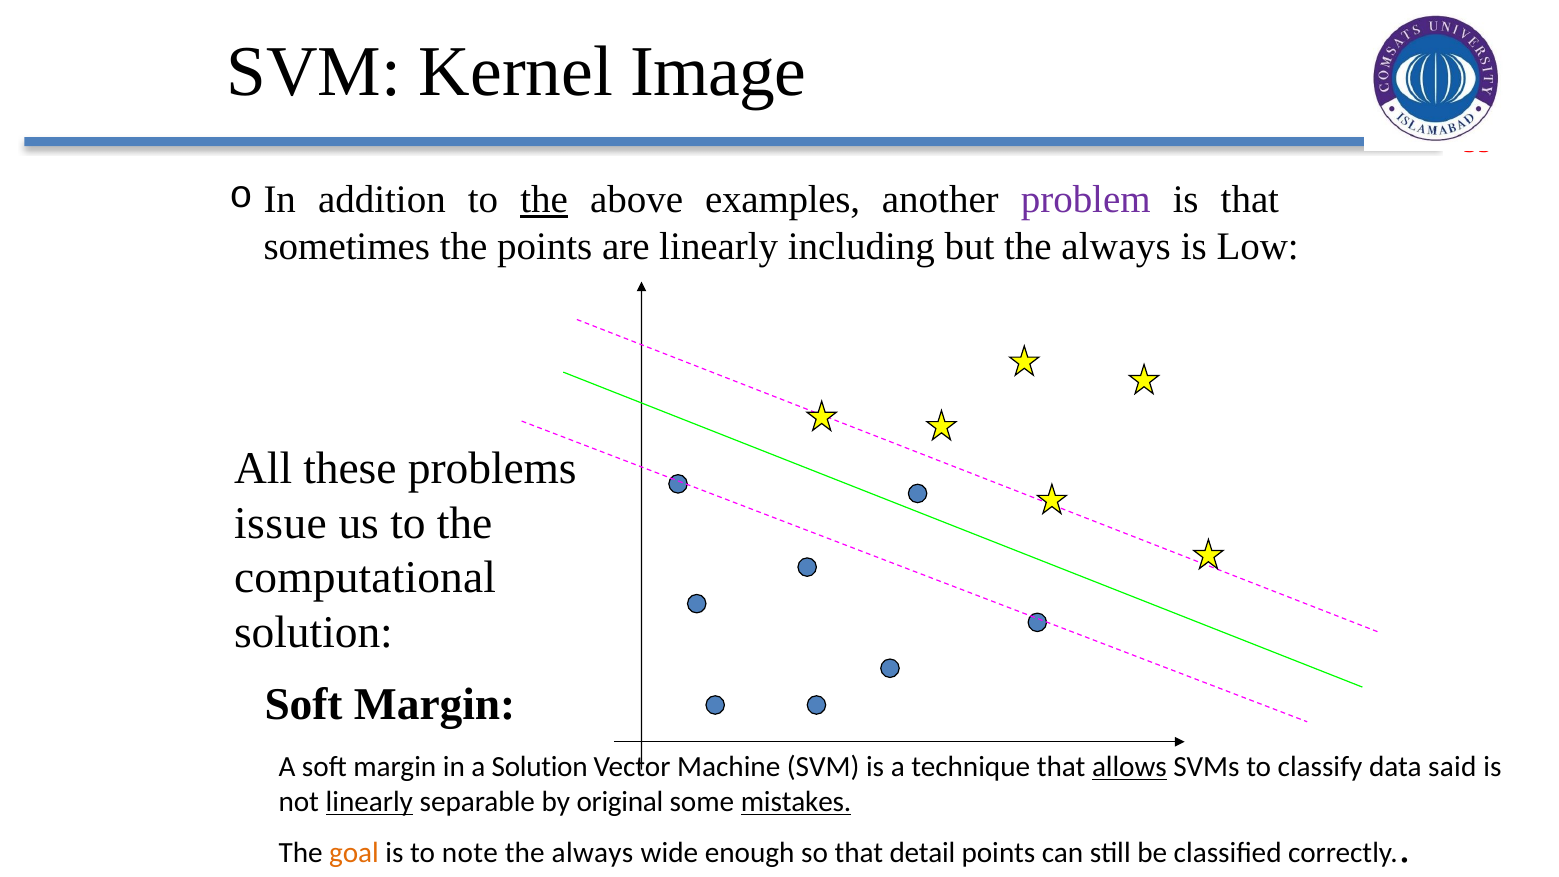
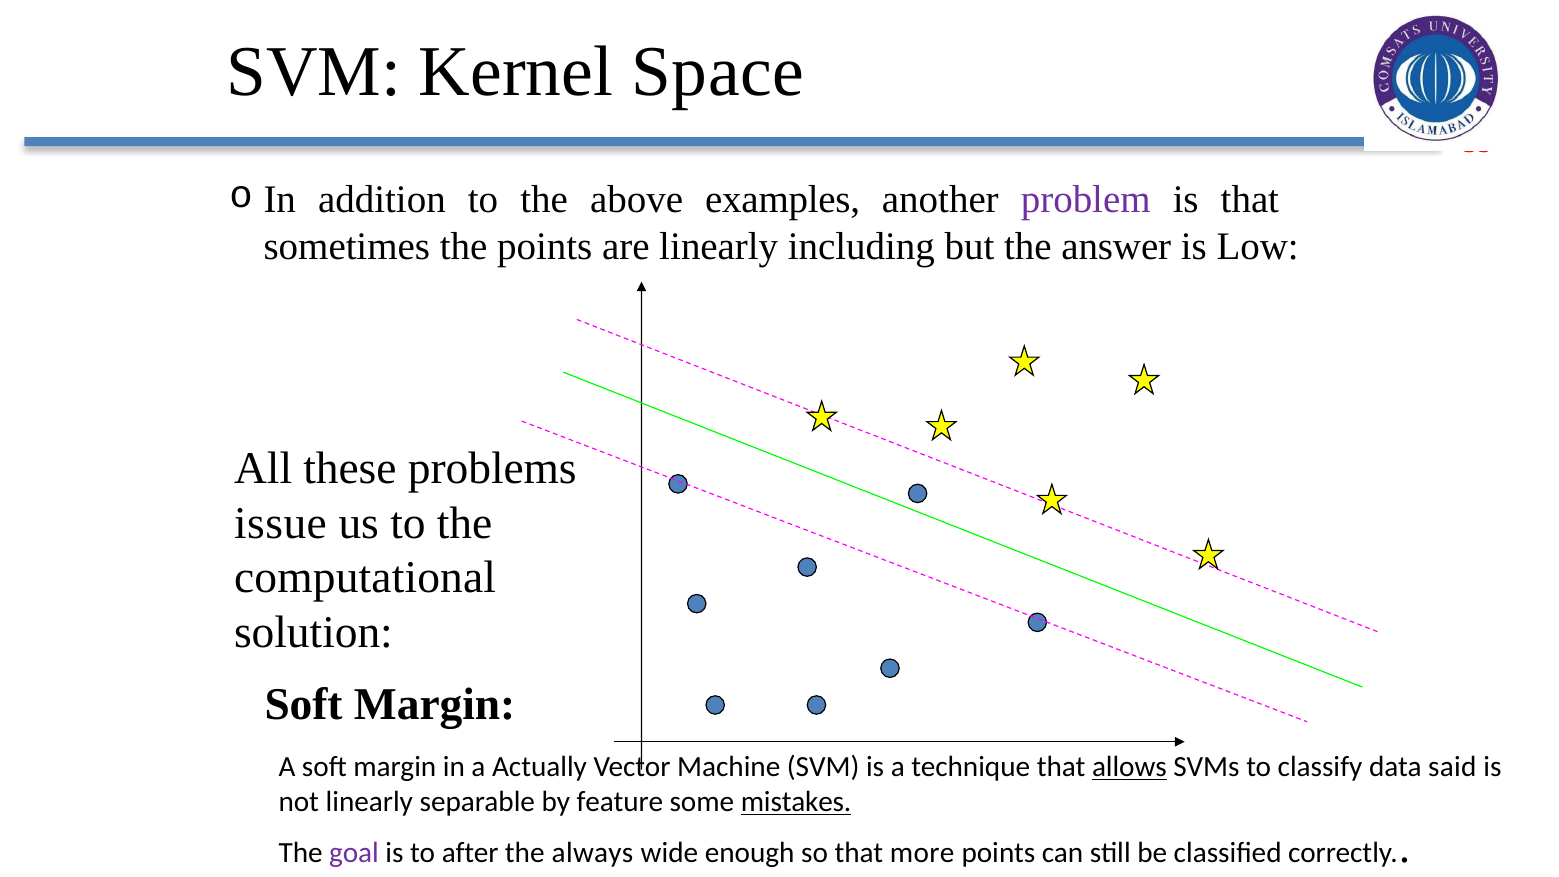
Image: Image -> Space
the at (544, 200) underline: present -> none
but the always: always -> answer
a Solution: Solution -> Actually
linearly at (369, 802) underline: present -> none
original: original -> feature
goal colour: orange -> purple
note: note -> after
detail: detail -> more
